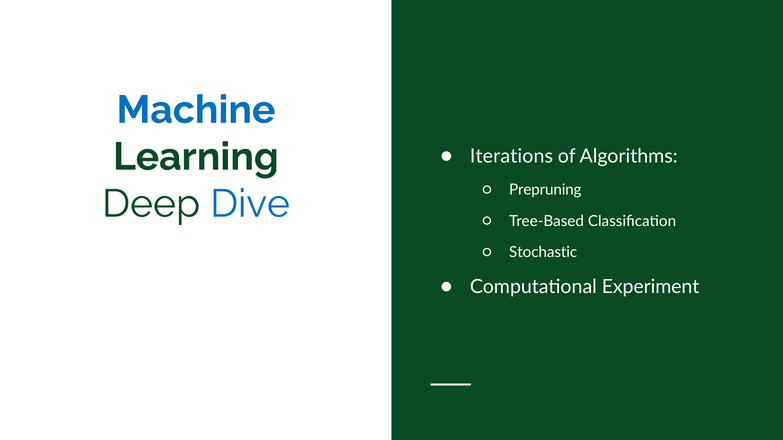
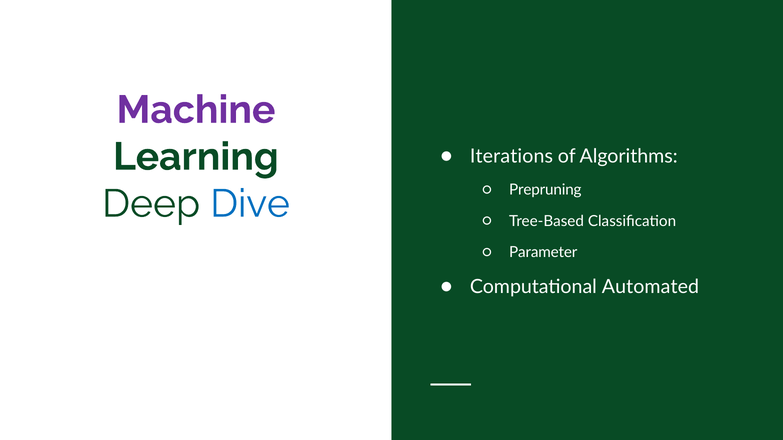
Machine colour: blue -> purple
Stochastic: Stochastic -> Parameter
Experiment: Experiment -> Automated
